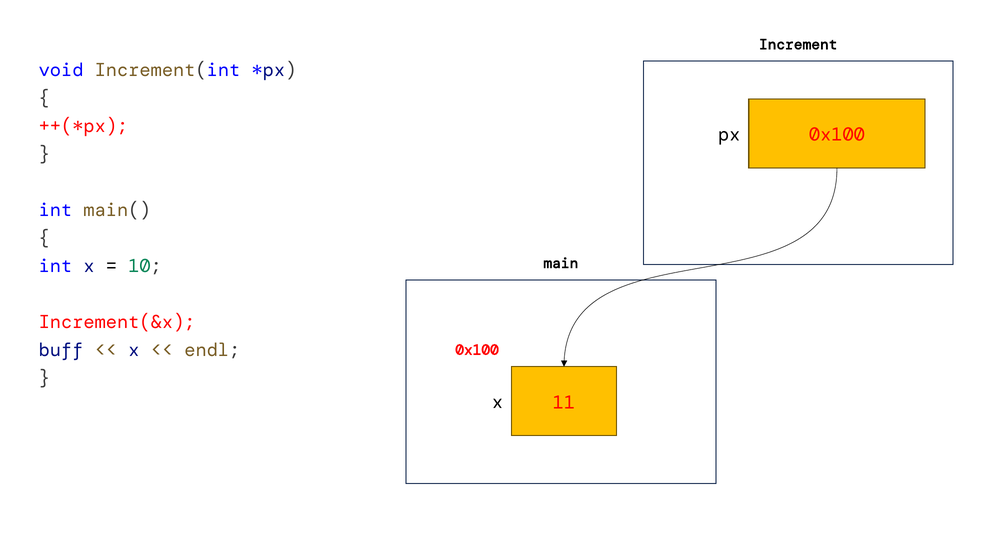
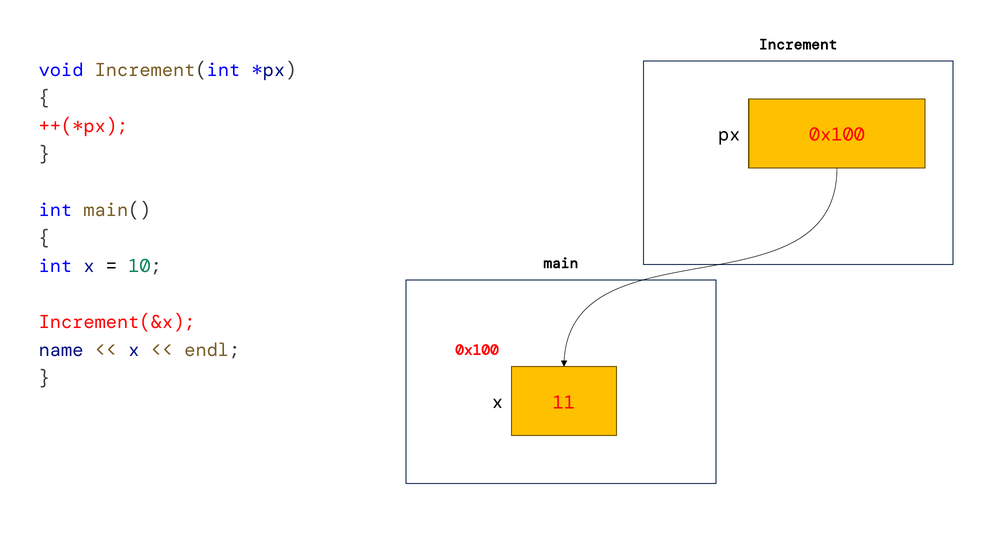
buff: buff -> name
